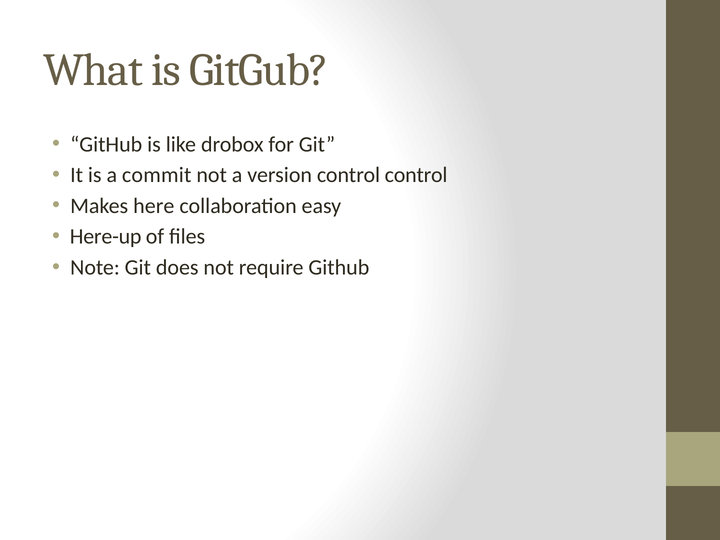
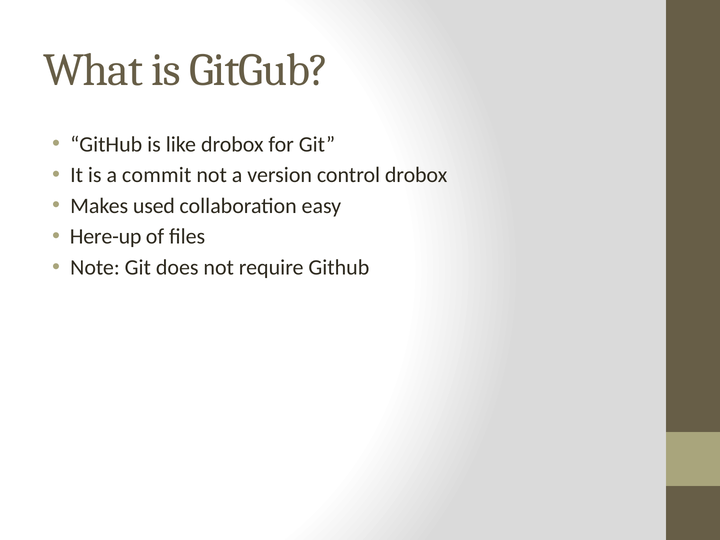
control control: control -> drobox
here: here -> used
